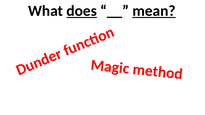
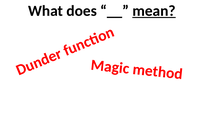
does underline: present -> none
